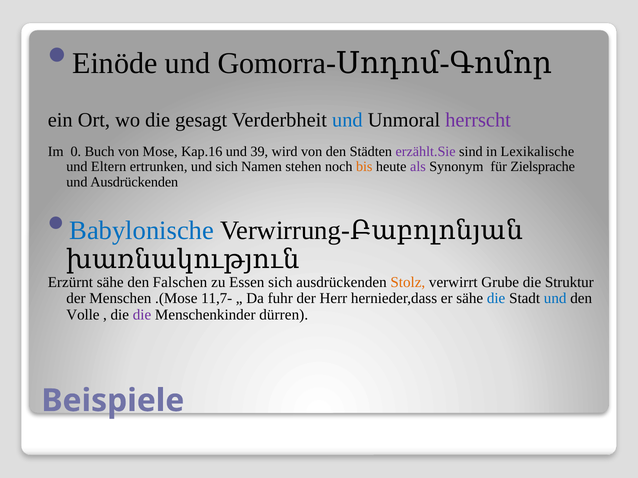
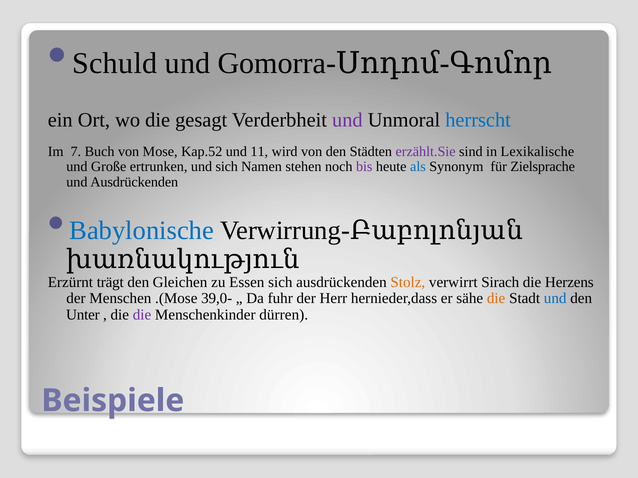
Einöde: Einöde -> Schuld
und at (347, 120) colour: blue -> purple
herrscht colour: purple -> blue
0: 0 -> 7
Kap.16: Kap.16 -> Kap.52
39: 39 -> 11
Eltern: Eltern -> Große
bis colour: orange -> purple
als colour: purple -> blue
Erzürnt sähe: sähe -> trägt
Falschen: Falschen -> Gleichen
Grube: Grube -> Sirach
Struktur: Struktur -> Herzens
11,7-: 11,7- -> 39,0-
die at (496, 299) colour: blue -> orange
Volle: Volle -> Unter
